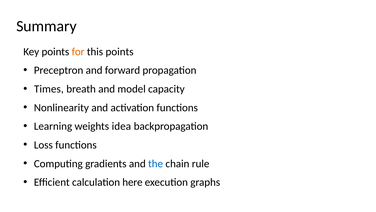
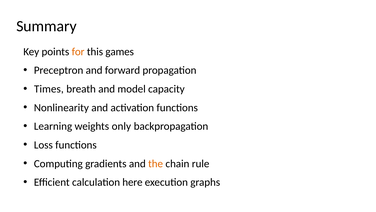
this points: points -> games
idea: idea -> only
the colour: blue -> orange
